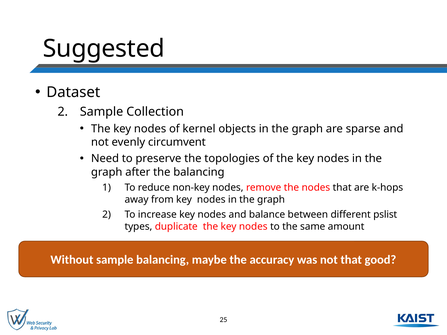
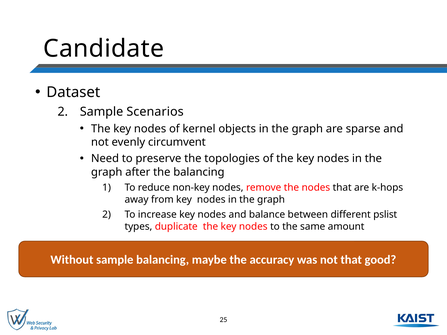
Suggested: Suggested -> Candidate
Collection: Collection -> Scenarios
